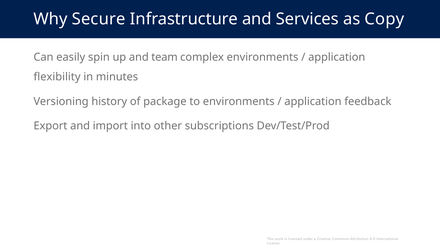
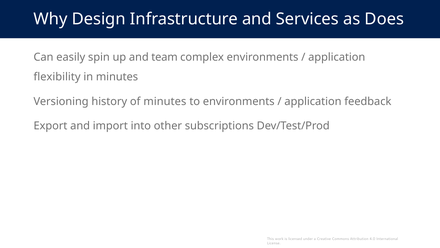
Secure: Secure -> Design
Copy: Copy -> Does
of package: package -> minutes
